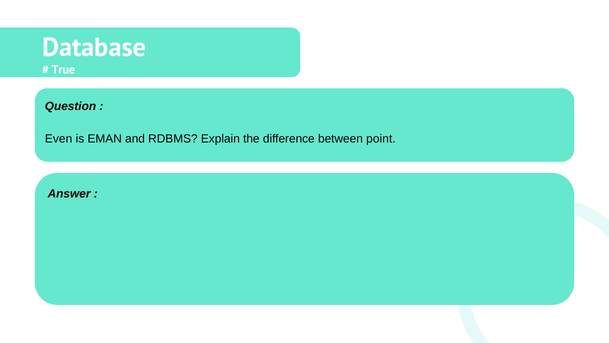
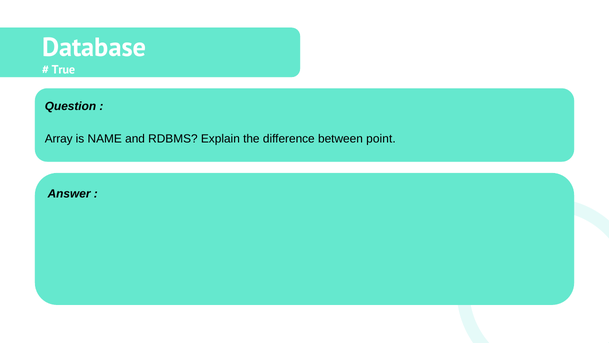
Even: Even -> Array
EMAN: EMAN -> NAME
